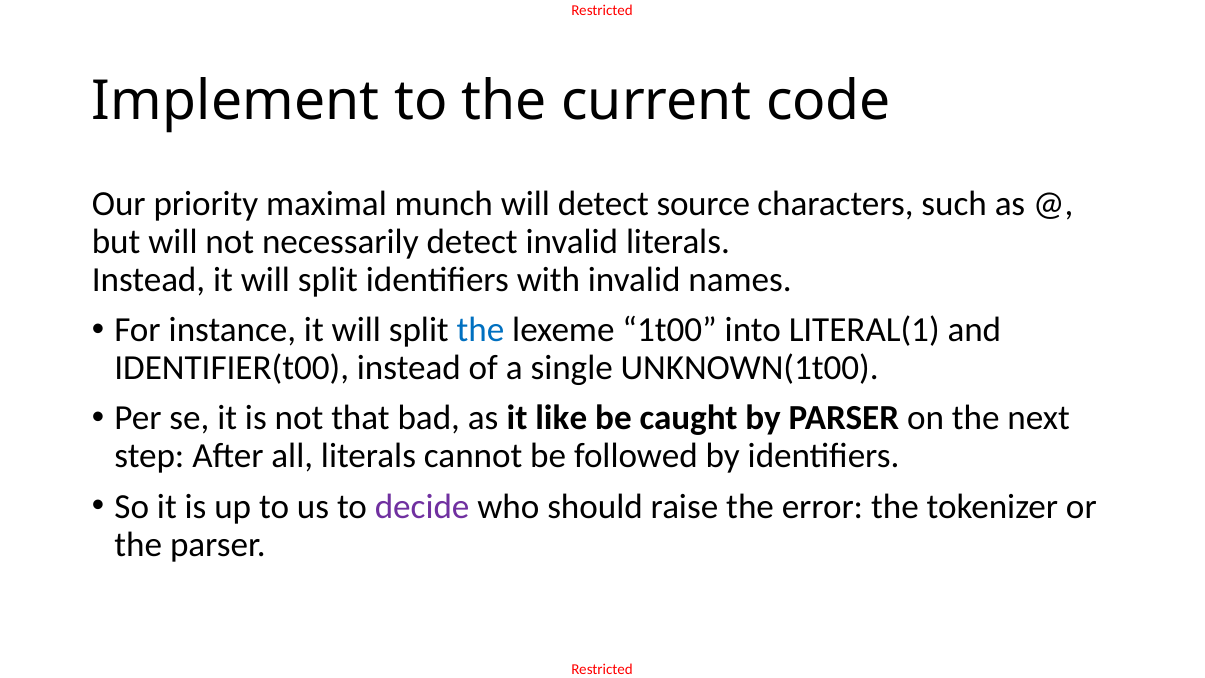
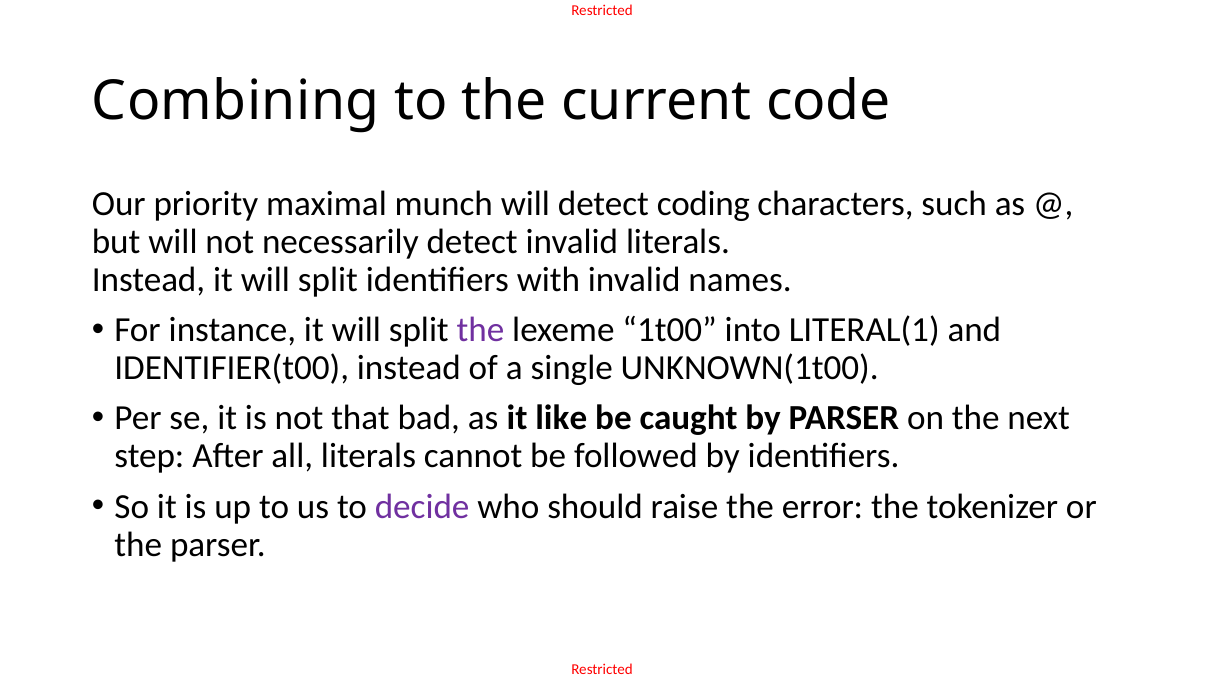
Implement: Implement -> Combining
source: source -> coding
the at (481, 330) colour: blue -> purple
